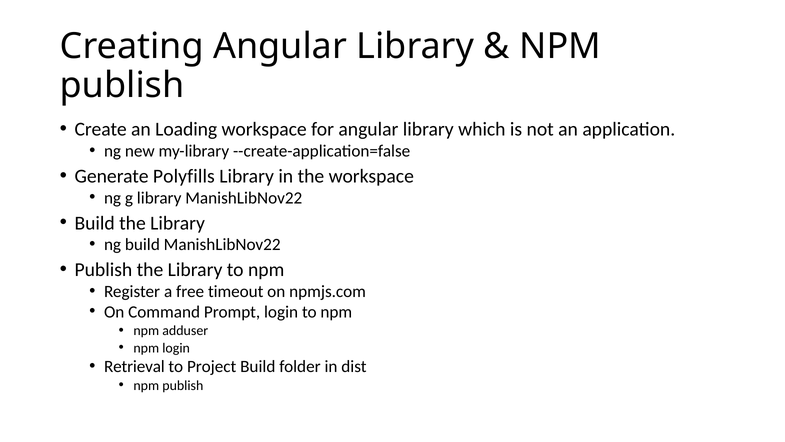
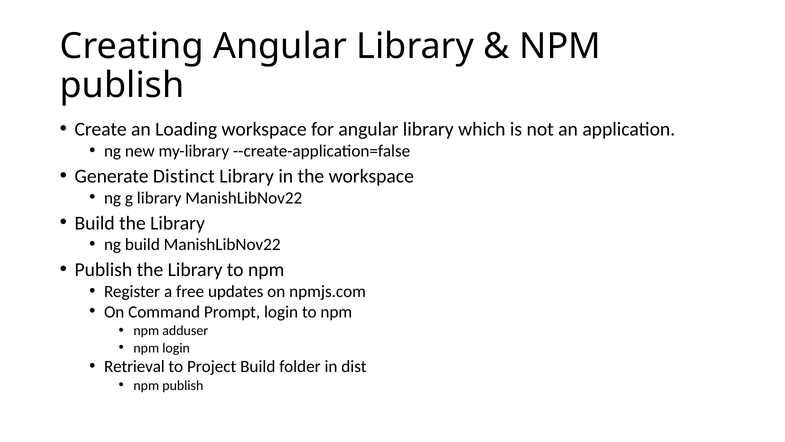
Polyfills: Polyfills -> Distinct
timeout: timeout -> updates
